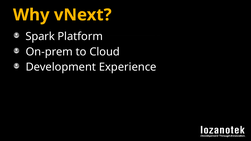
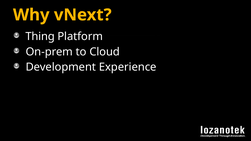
Spark: Spark -> Thing
